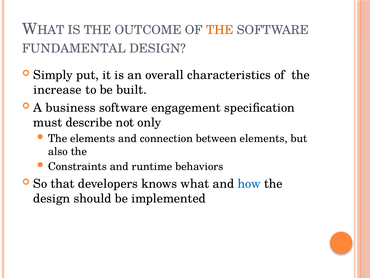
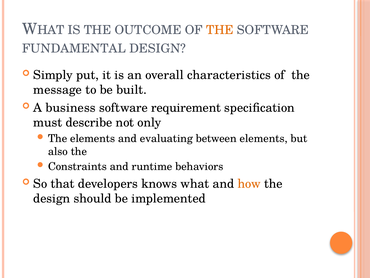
increase: increase -> message
engagement: engagement -> requirement
connection: connection -> evaluating
how colour: blue -> orange
